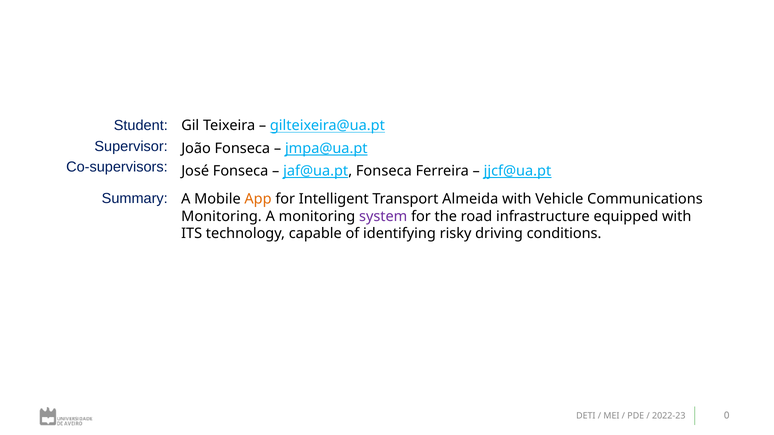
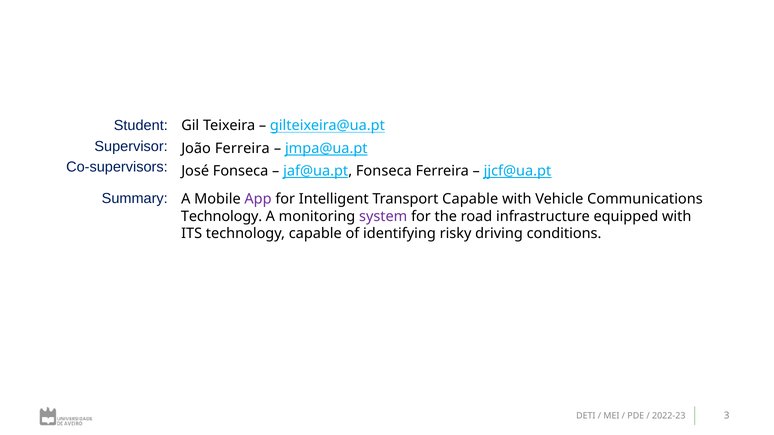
João Fonseca: Fonseca -> Ferreira
App colour: orange -> purple
Transport Almeida: Almeida -> Capable
Monitoring at (221, 216): Monitoring -> Technology
0: 0 -> 3
